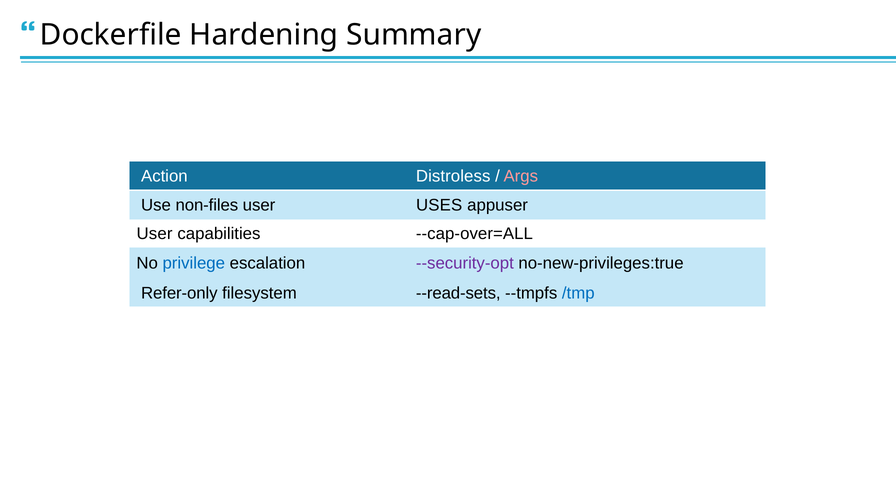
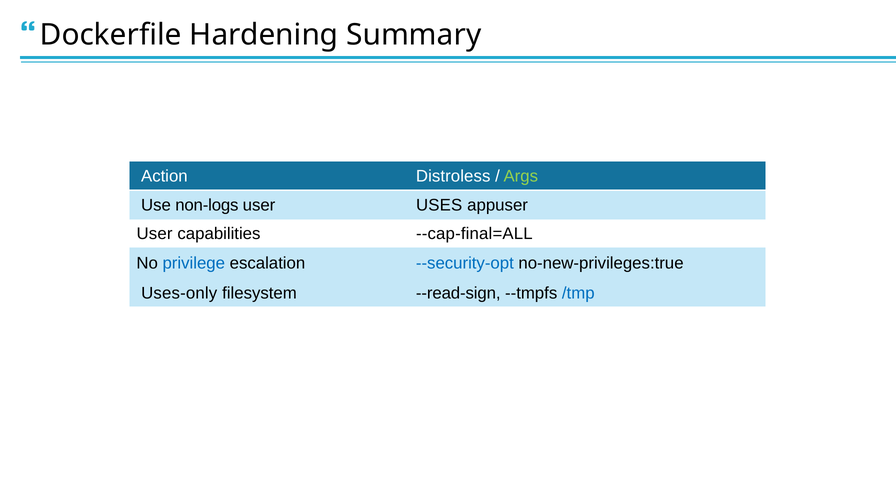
Args colour: pink -> light green
non-files: non-files -> non-logs
--cap-over=ALL: --cap-over=ALL -> --cap-final=ALL
--security-opt colour: purple -> blue
Refer-only: Refer-only -> Uses-only
--read-sets: --read-sets -> --read-sign
